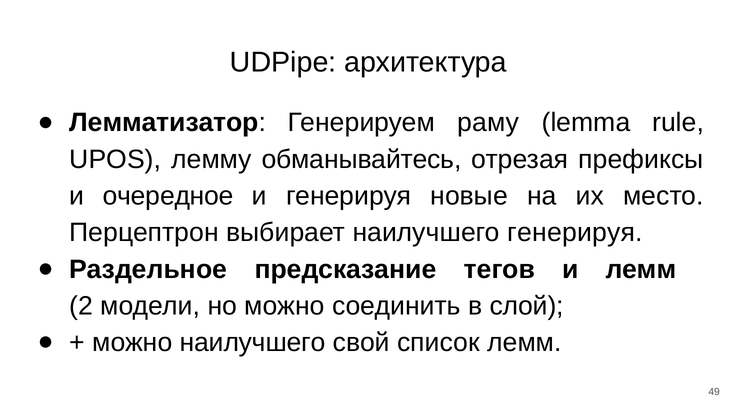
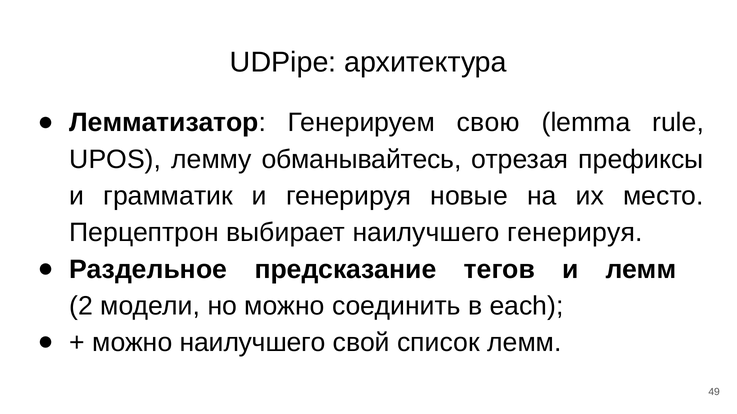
раму: раму -> свою
очередное: очередное -> грамматик
слой: слой -> each
